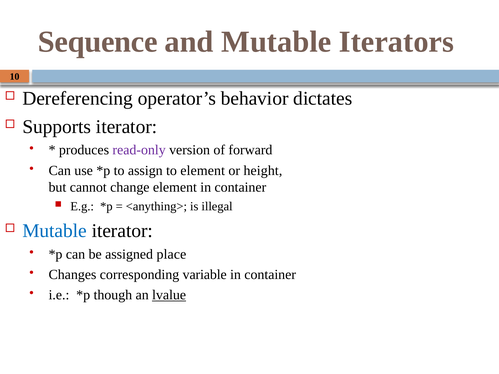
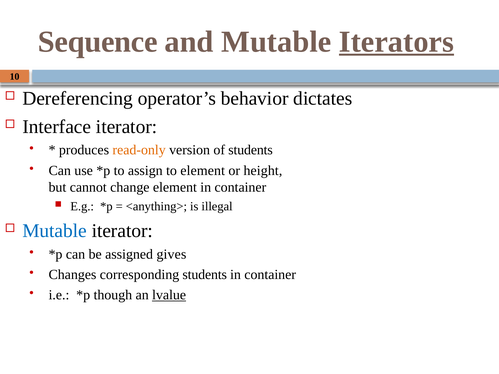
Iterators underline: none -> present
Supports: Supports -> Interface
read-only colour: purple -> orange
of forward: forward -> students
place: place -> gives
corresponding variable: variable -> students
